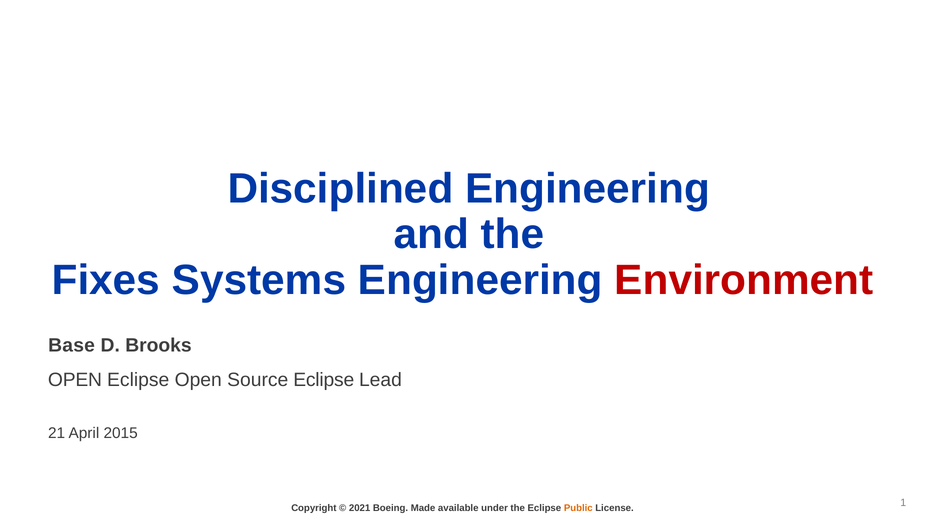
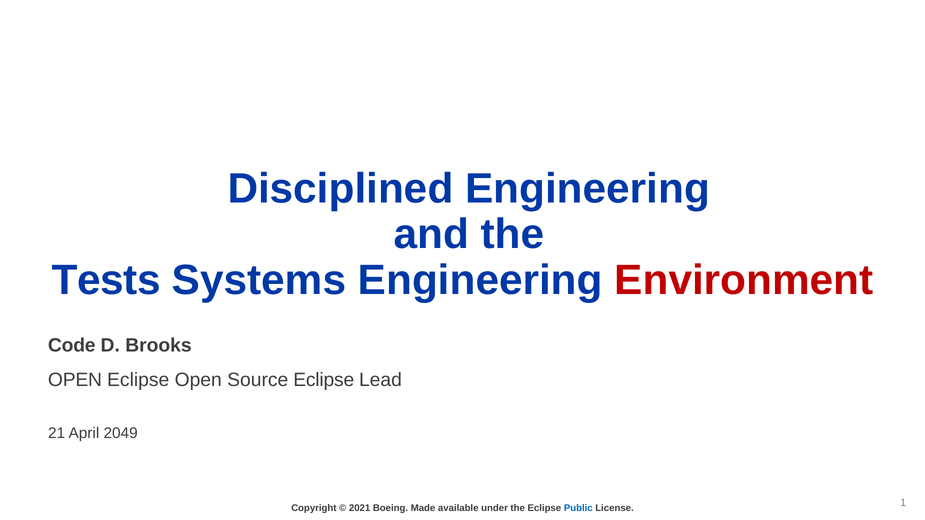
Fixes: Fixes -> Tests
Base: Base -> Code
2015: 2015 -> 2049
Public colour: orange -> blue
